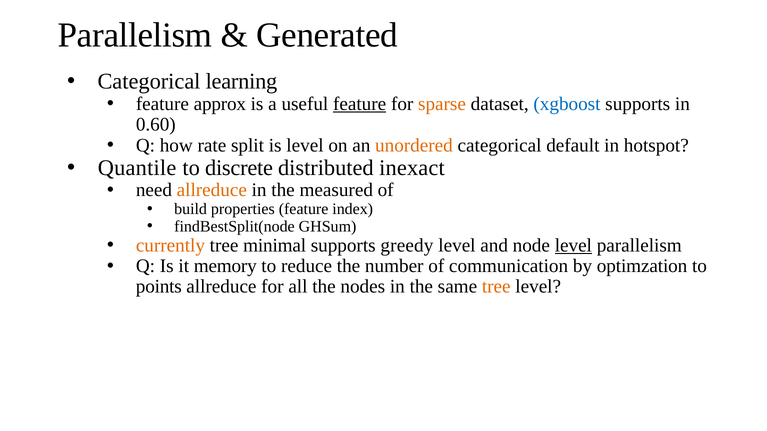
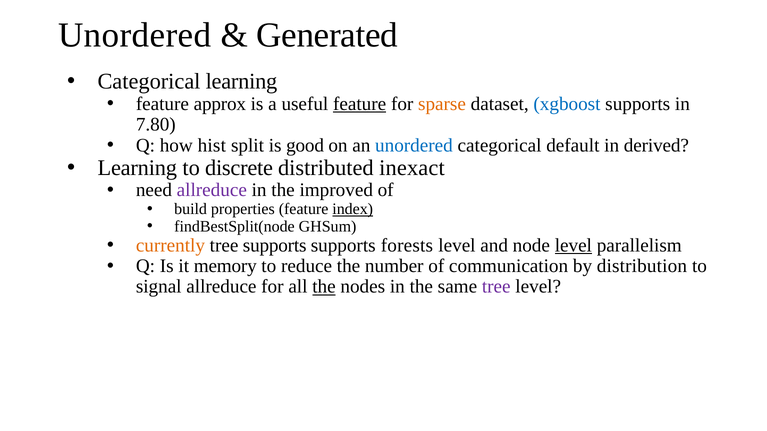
Parallelism at (135, 35): Parallelism -> Unordered
0.60: 0.60 -> 7.80
rate: rate -> hist
is level: level -> good
unordered at (414, 145) colour: orange -> blue
hotspot: hotspot -> derived
Quantile at (137, 168): Quantile -> Learning
allreduce at (212, 190) colour: orange -> purple
measured: measured -> improved
index underline: none -> present
tree minimal: minimal -> supports
greedy: greedy -> forests
optimzation: optimzation -> distribution
points: points -> signal
the at (324, 287) underline: none -> present
tree at (496, 287) colour: orange -> purple
